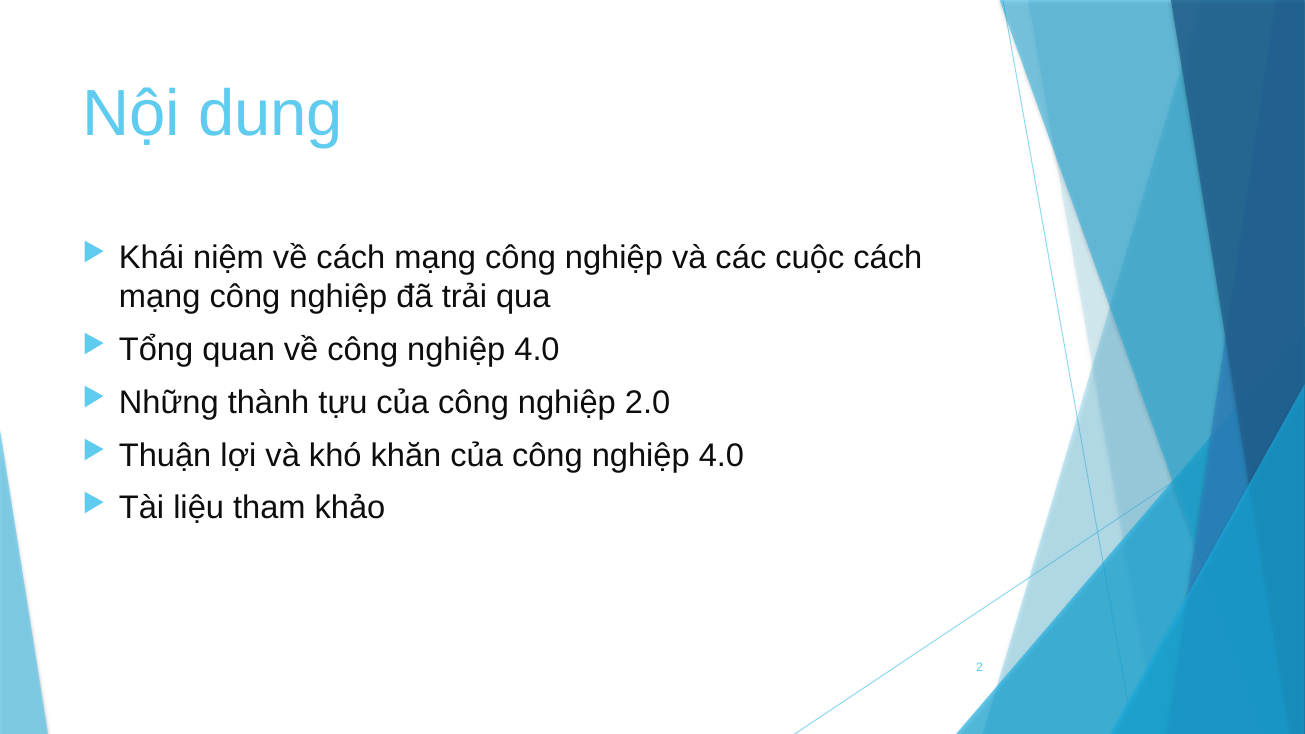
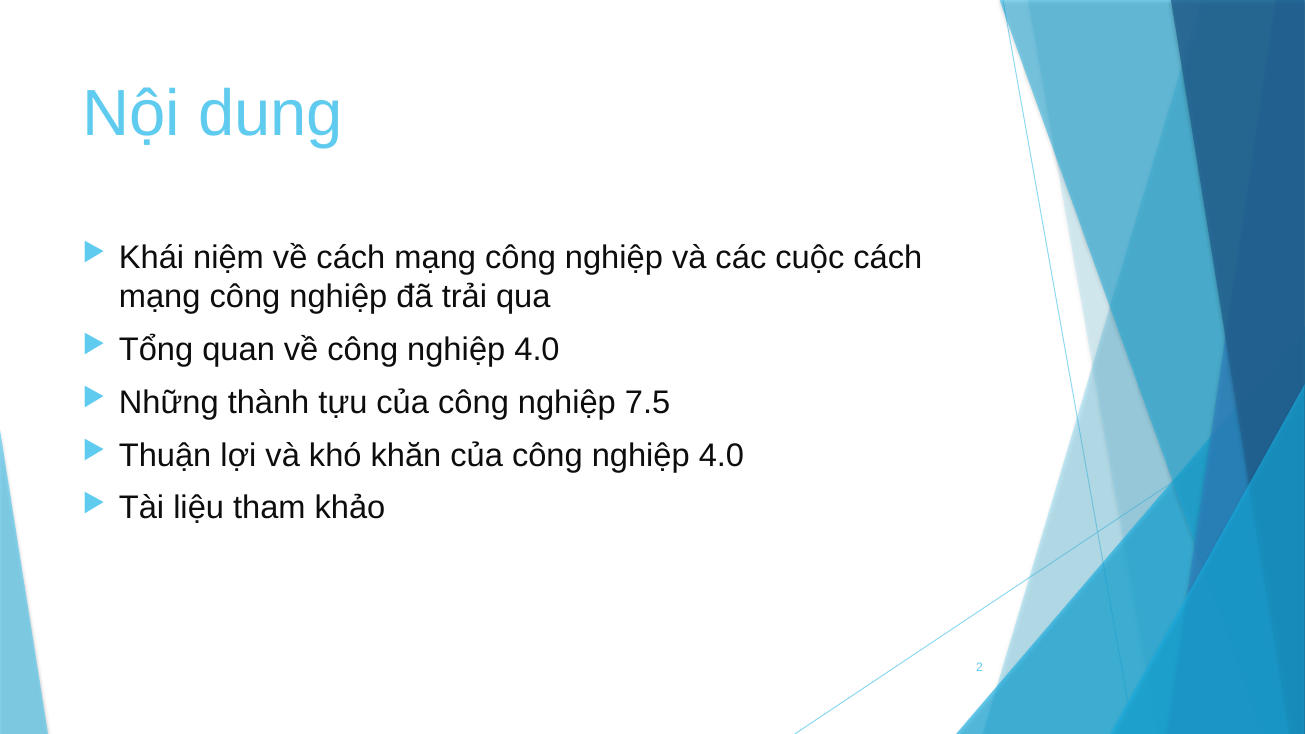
2.0: 2.0 -> 7.5
